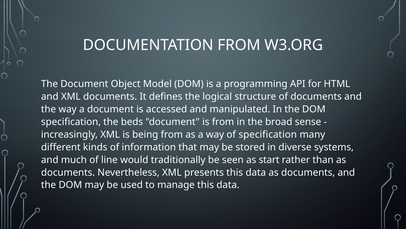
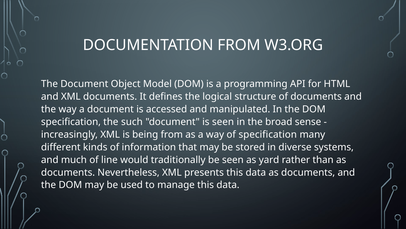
beds: beds -> such
is from: from -> seen
start: start -> yard
